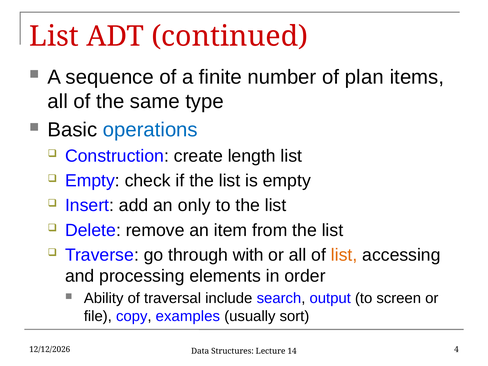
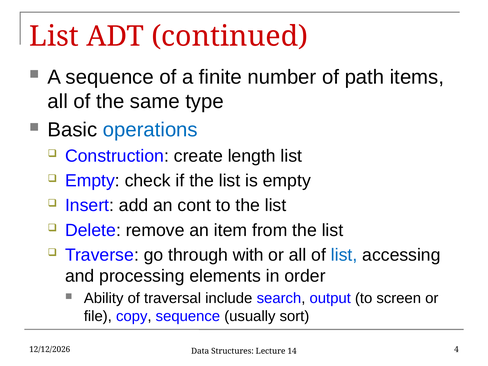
plan: plan -> path
only: only -> cont
list at (344, 255) colour: orange -> blue
copy examples: examples -> sequence
